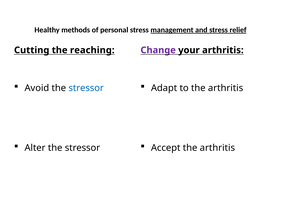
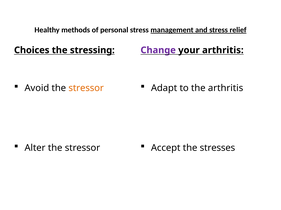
Cutting: Cutting -> Choices
reaching: reaching -> stressing
stressor at (86, 88) colour: blue -> orange
Accept the arthritis: arthritis -> stresses
